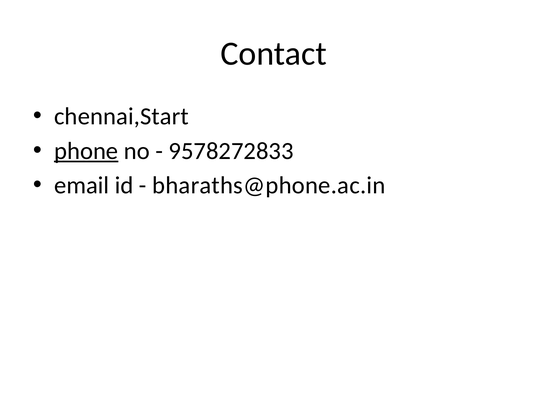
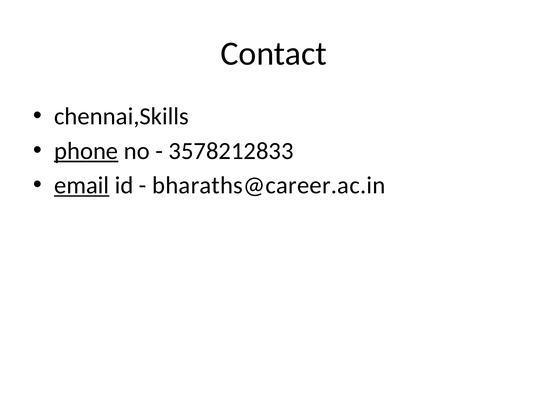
chennai,Start: chennai,Start -> chennai,Skills
9578272833: 9578272833 -> 3578212833
email underline: none -> present
bharaths@phone.ac.in: bharaths@phone.ac.in -> bharaths@career.ac.in
